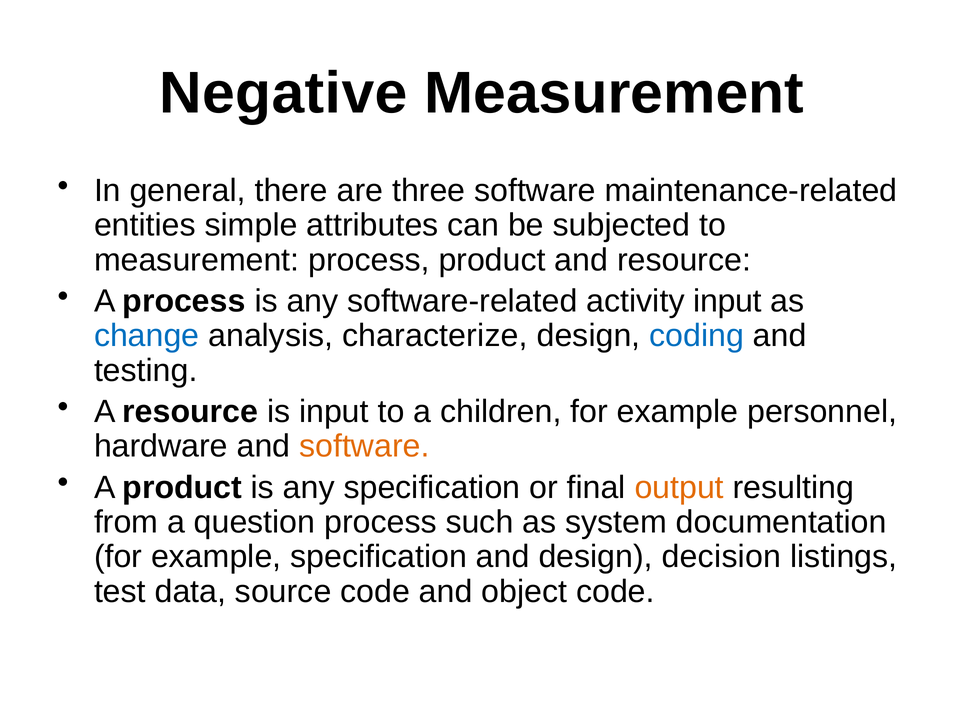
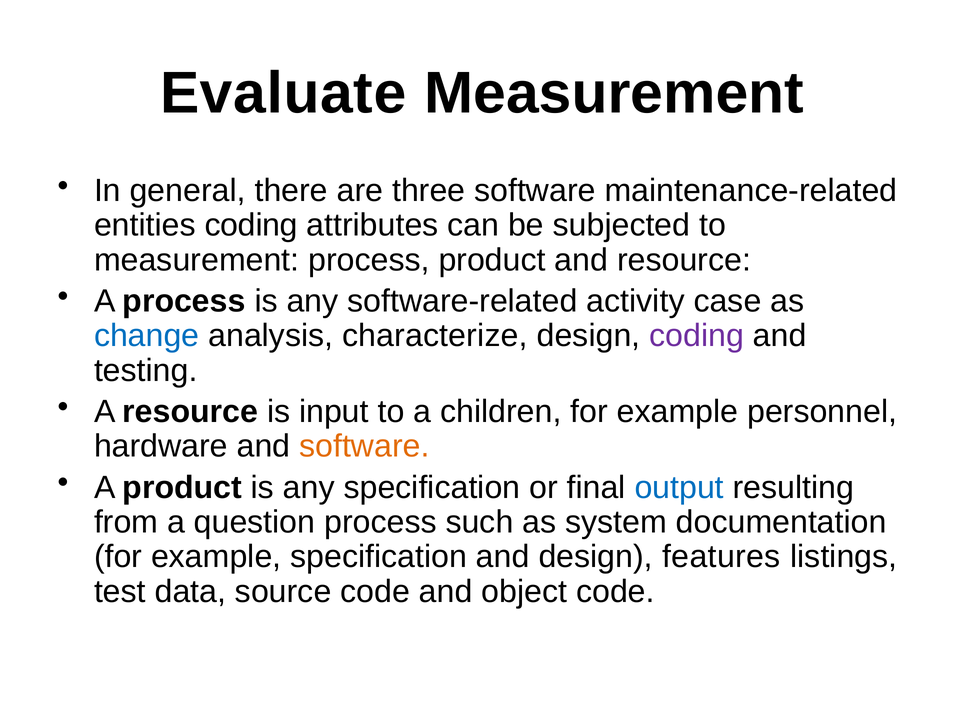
Negative: Negative -> Evaluate
entities simple: simple -> coding
activity input: input -> case
coding at (697, 336) colour: blue -> purple
output colour: orange -> blue
decision: decision -> features
